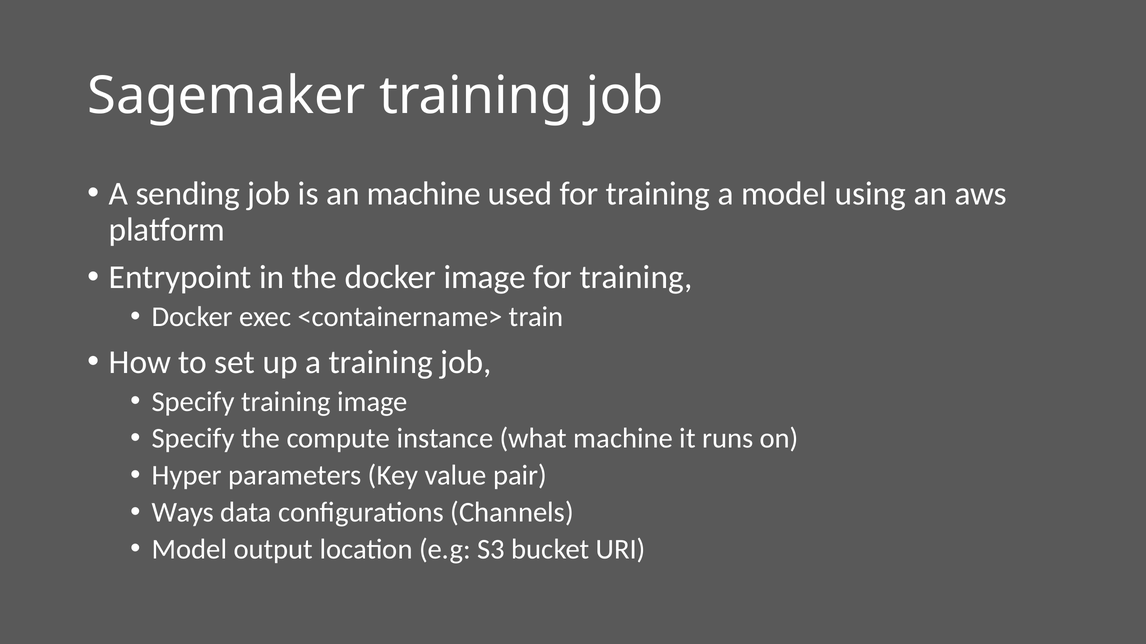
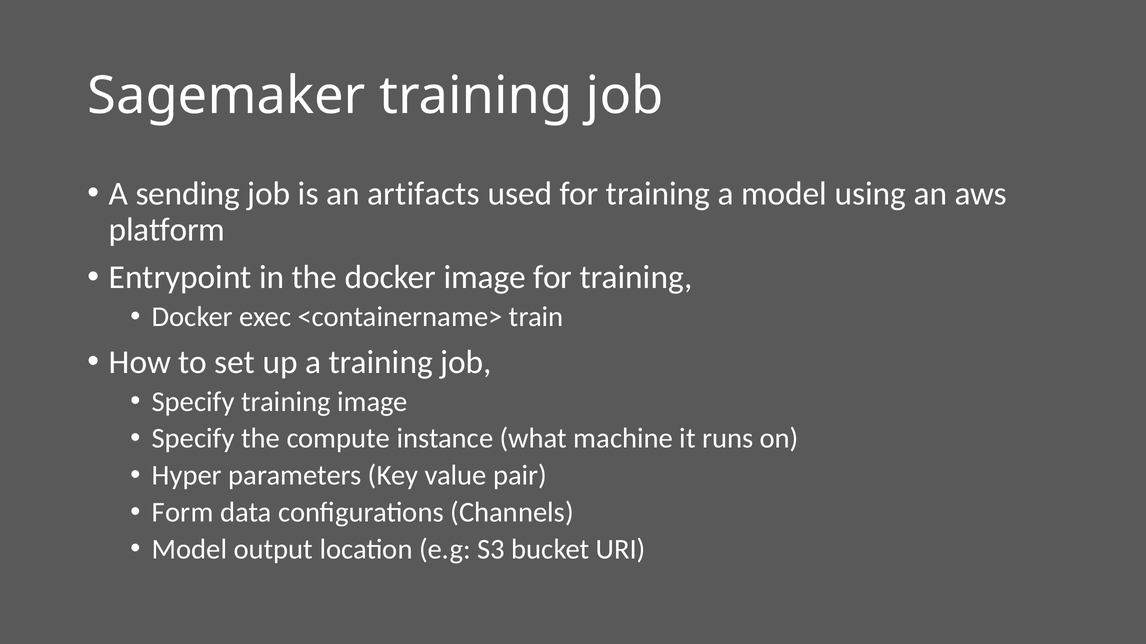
an machine: machine -> artifacts
Ways: Ways -> Form
